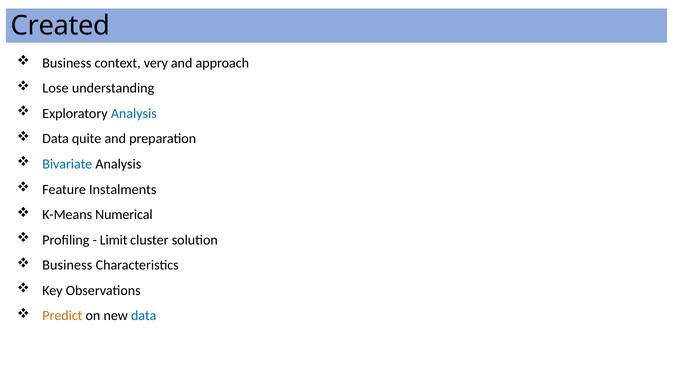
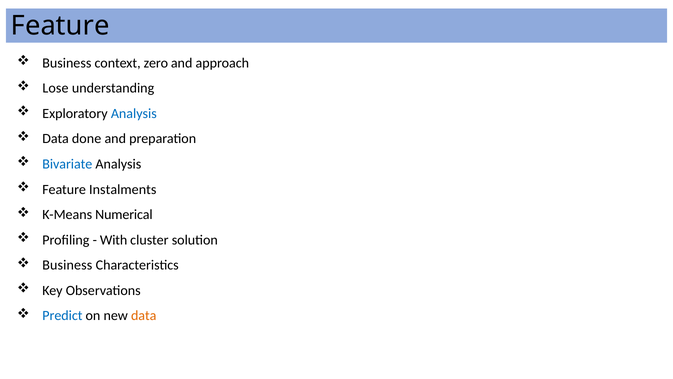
Created at (60, 26): Created -> Feature
very: very -> zero
quite: quite -> done
Limit: Limit -> With
Predict colour: orange -> blue
data at (144, 315) colour: blue -> orange
